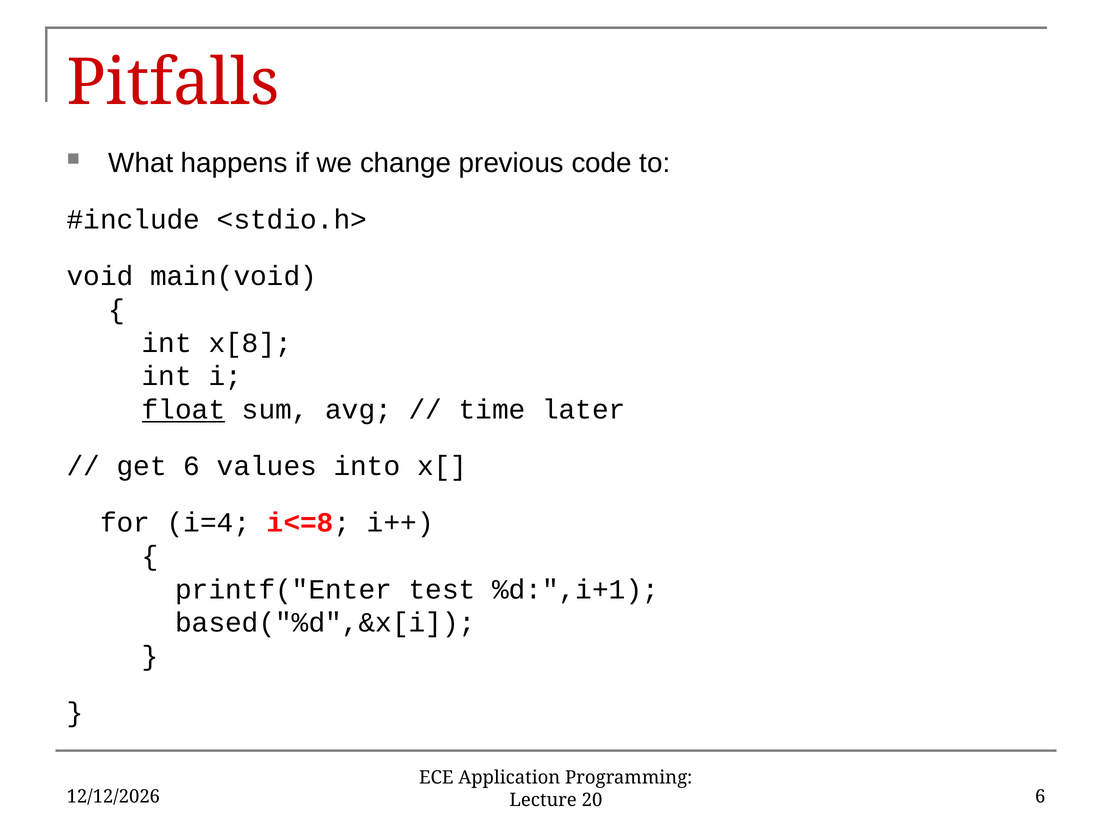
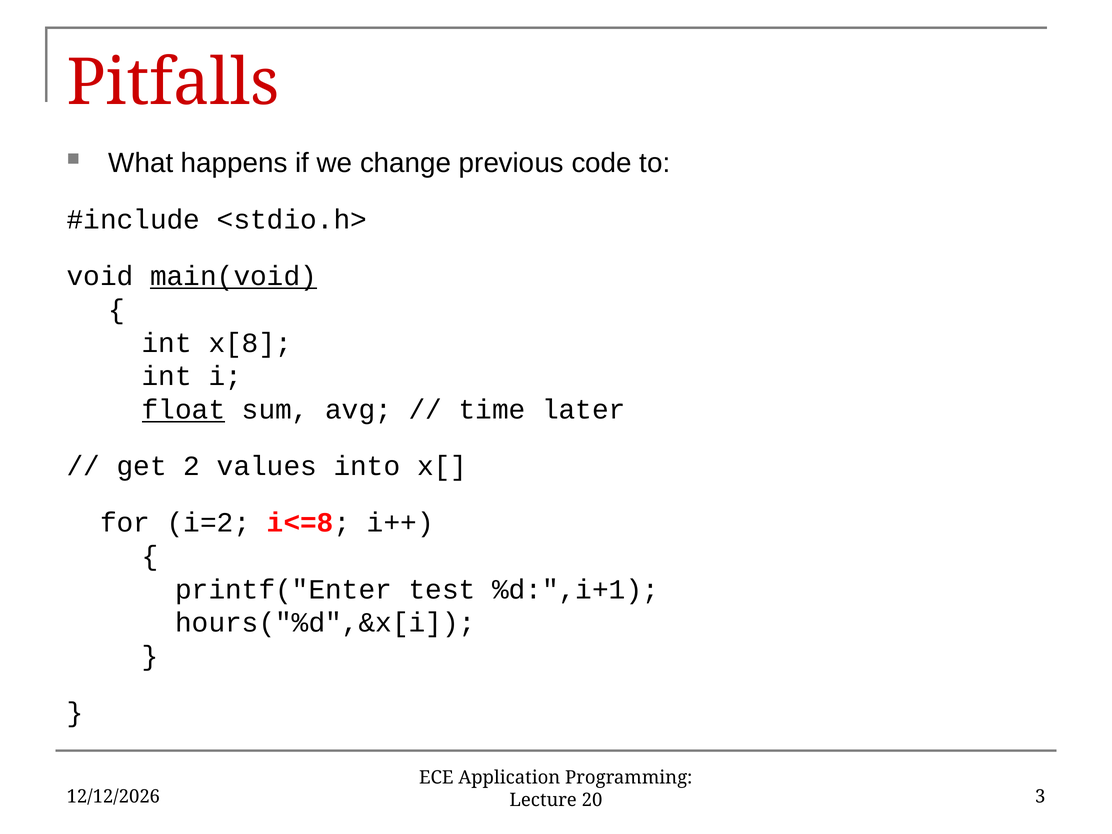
main(void underline: none -> present
get 6: 6 -> 2
i=4: i=4 -> i=2
based("%d",&x[i: based("%d",&x[i -> hours("%d",&x[i
20 6: 6 -> 3
